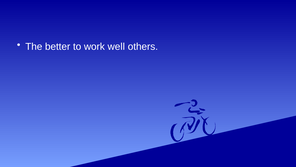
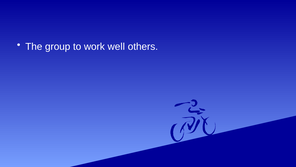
better: better -> group
